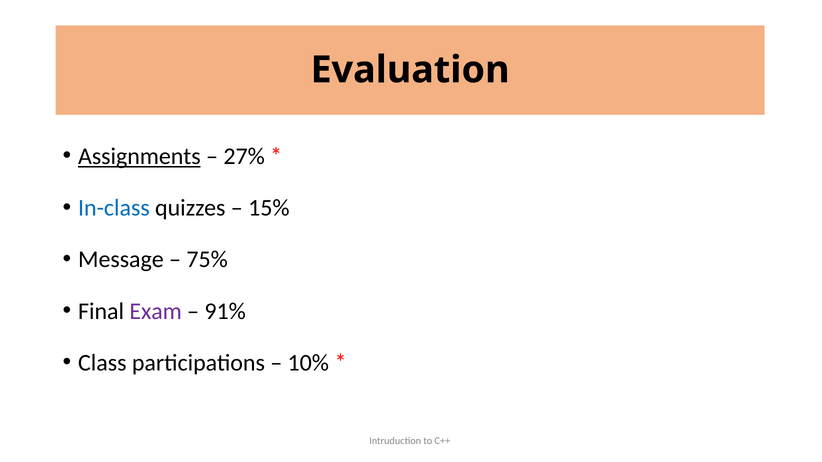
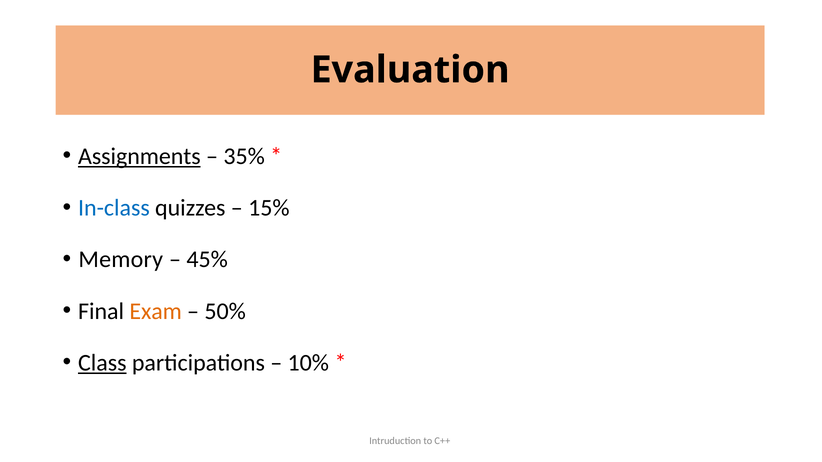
27%: 27% -> 35%
Message: Message -> Memory
75%: 75% -> 45%
Exam colour: purple -> orange
91%: 91% -> 50%
Class underline: none -> present
